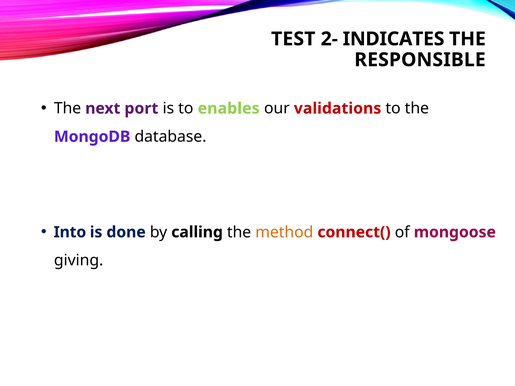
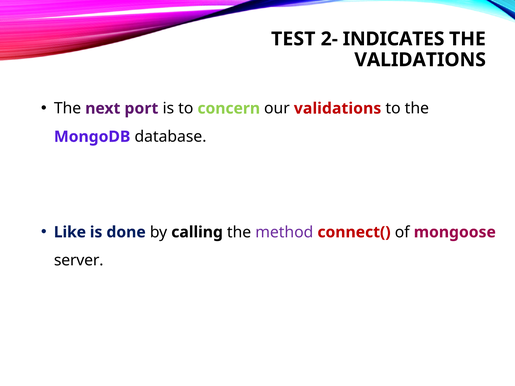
RESPONSIBLE at (420, 60): RESPONSIBLE -> VALIDATIONS
enables: enables -> concern
Into: Into -> Like
method colour: orange -> purple
giving: giving -> server
